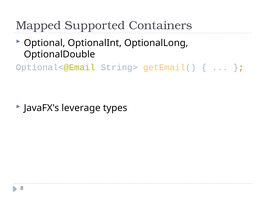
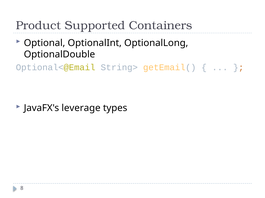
Mapped: Mapped -> Product
